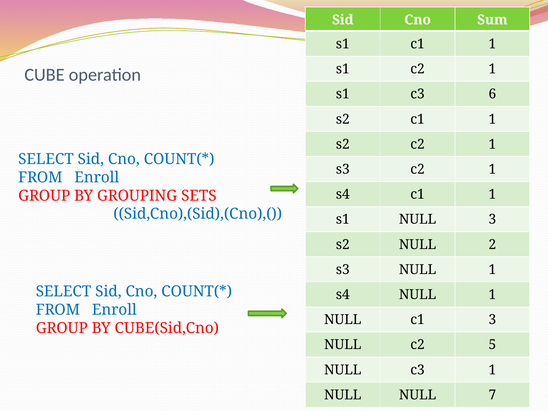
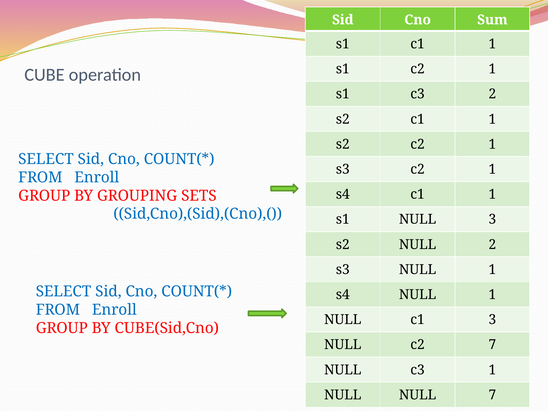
c3 6: 6 -> 2
c2 5: 5 -> 7
